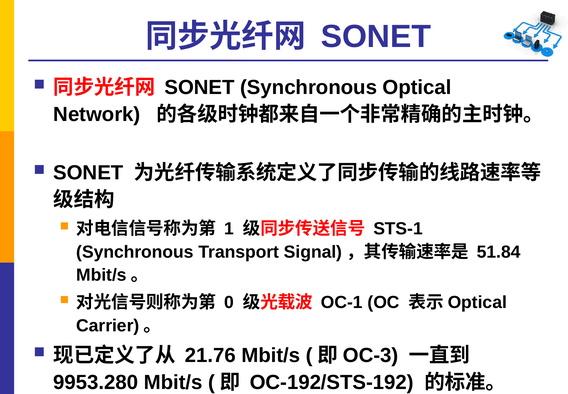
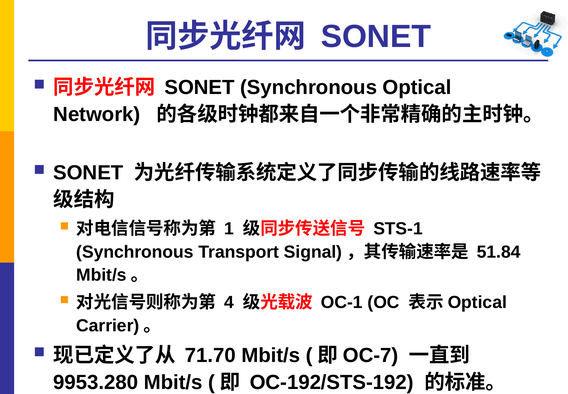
0: 0 -> 4
21.76: 21.76 -> 71.70
OC-3: OC-3 -> OC-7
